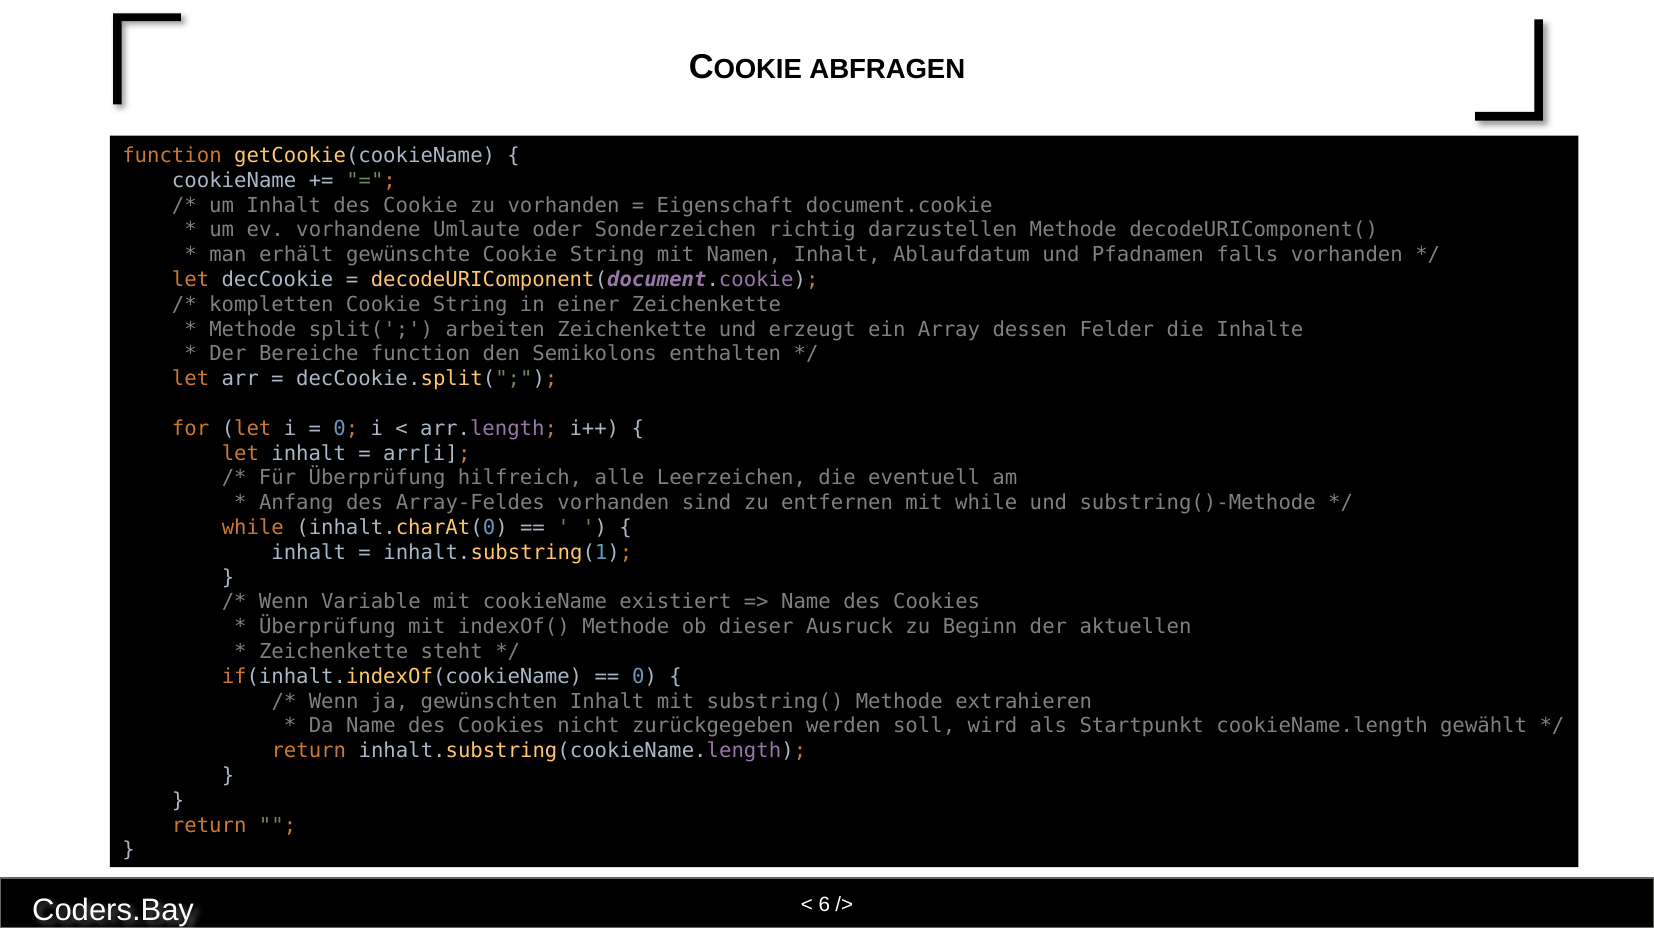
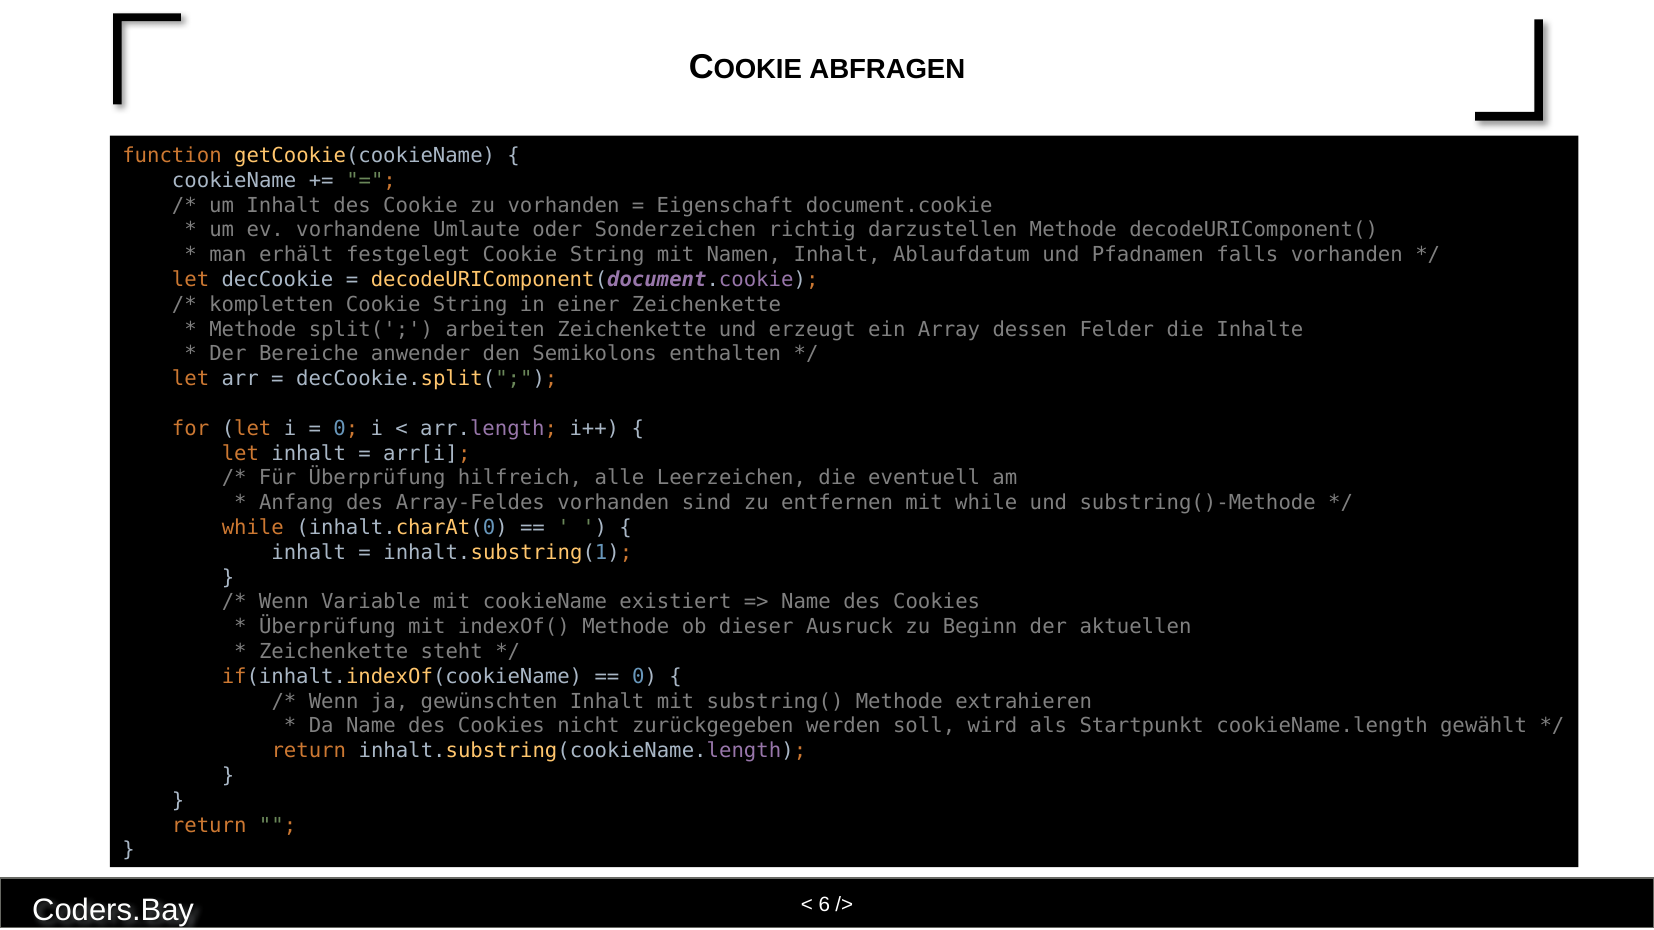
gewünschte: gewünschte -> festgelegt
Bereiche function: function -> anwender
